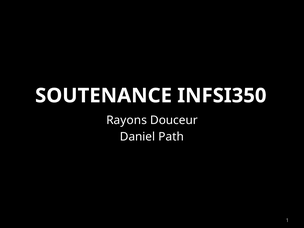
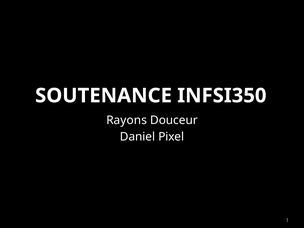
Path: Path -> Pixel
